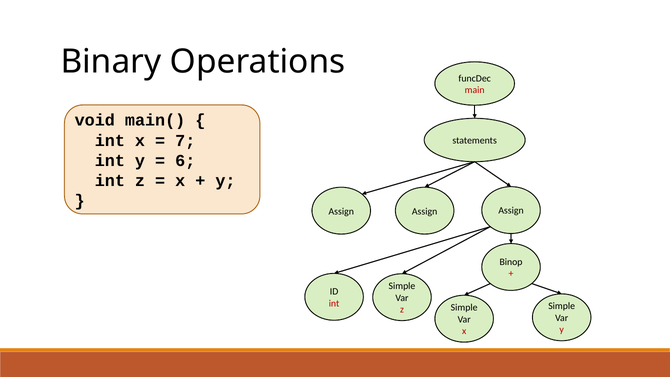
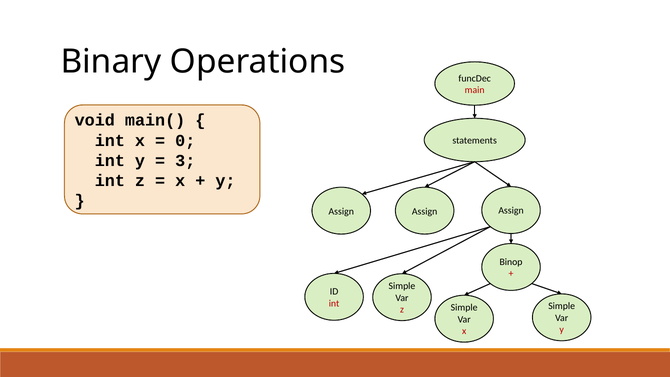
7: 7 -> 0
6: 6 -> 3
